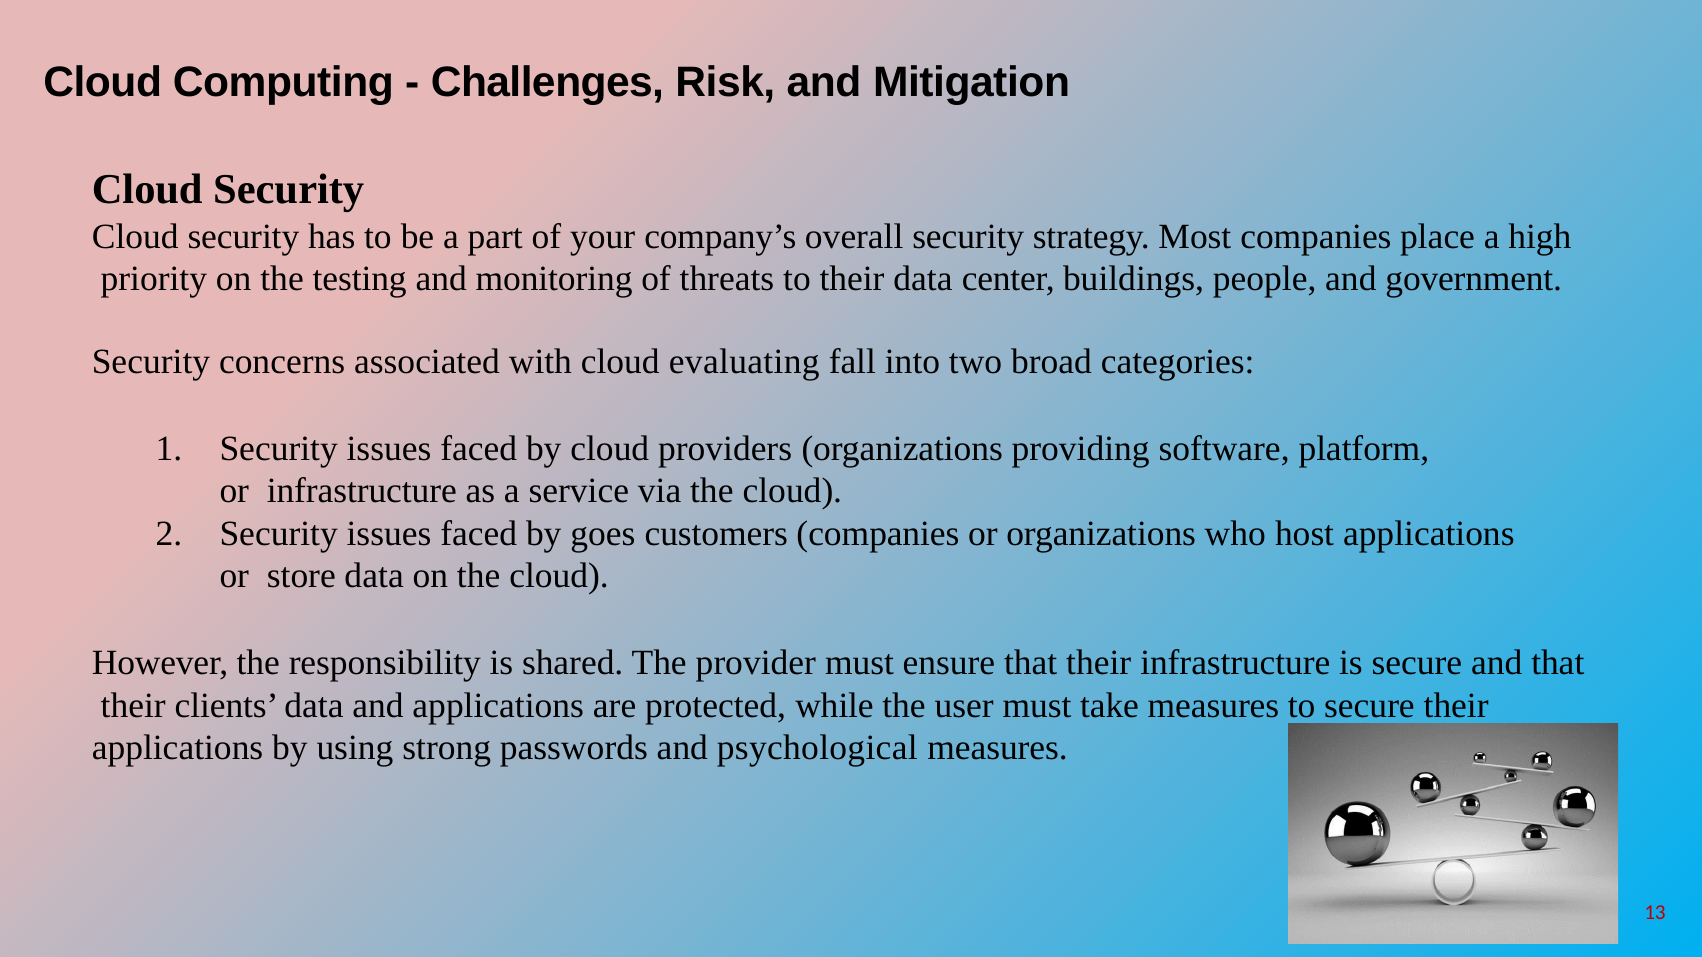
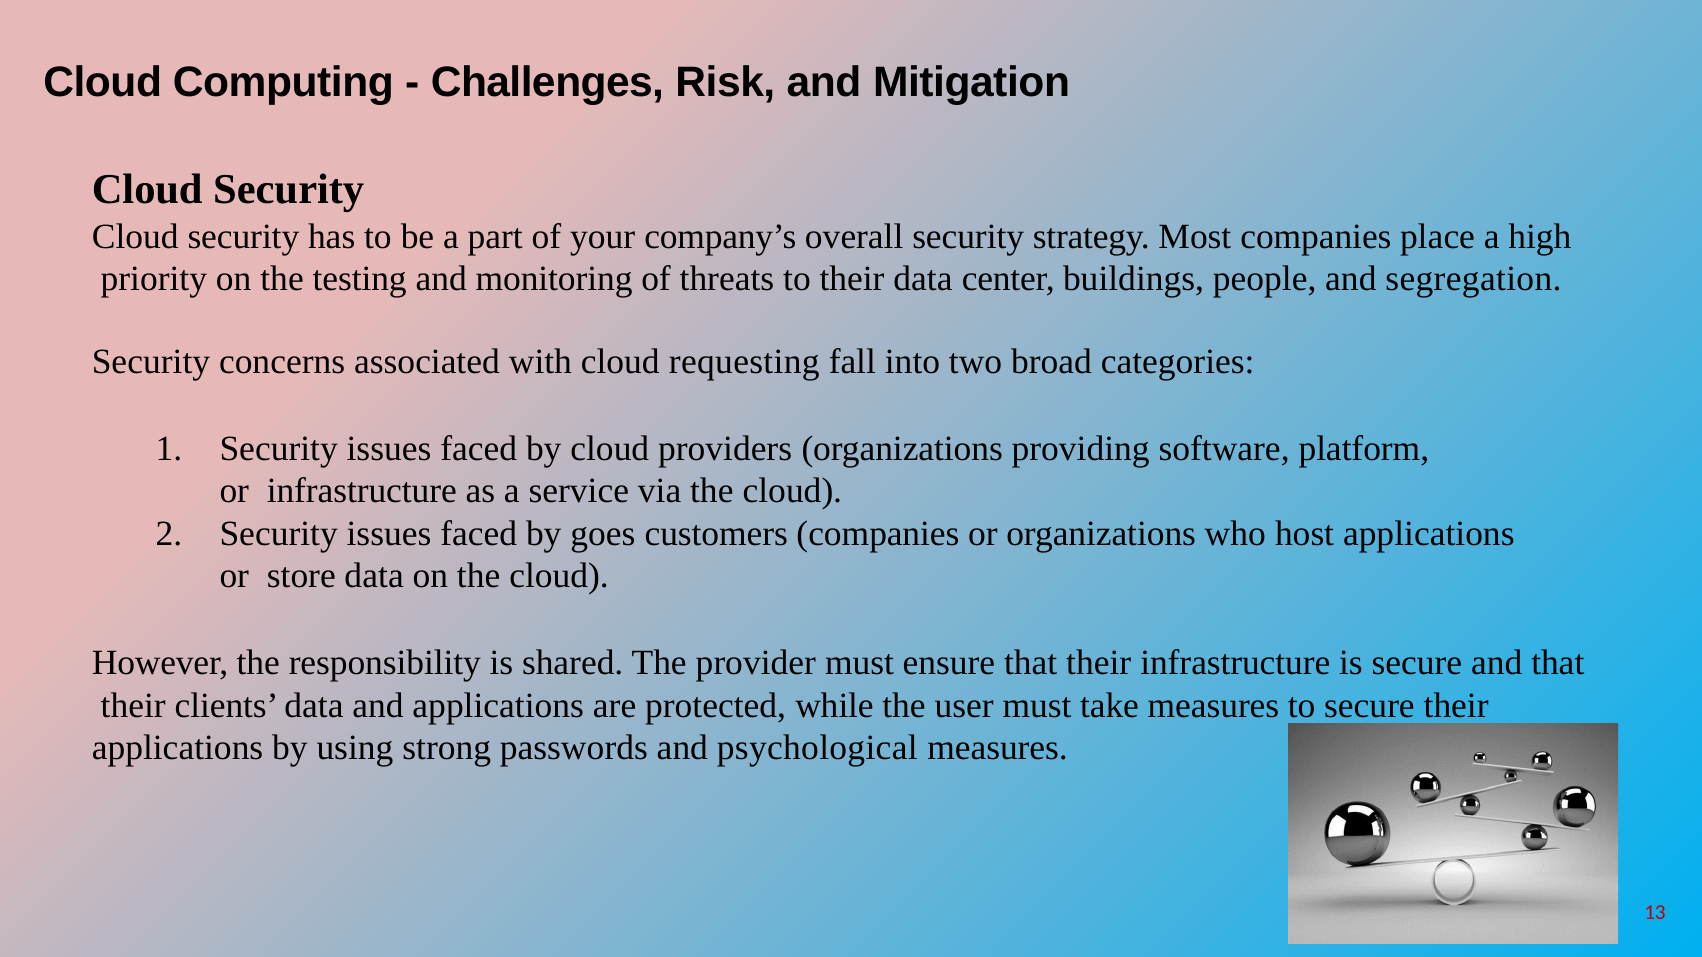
government: government -> segregation
evaluating: evaluating -> requesting
